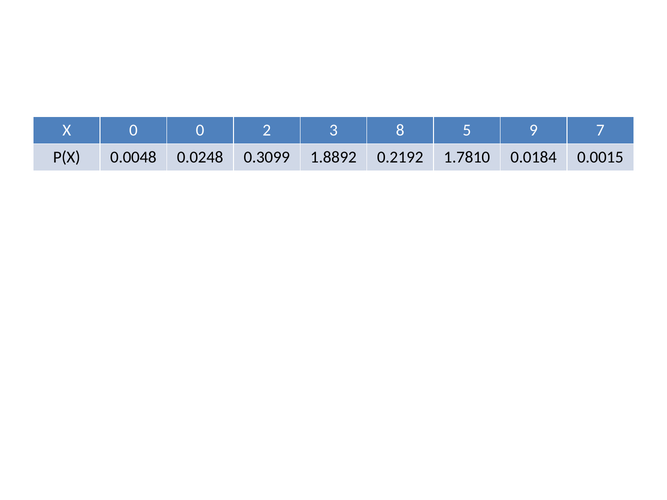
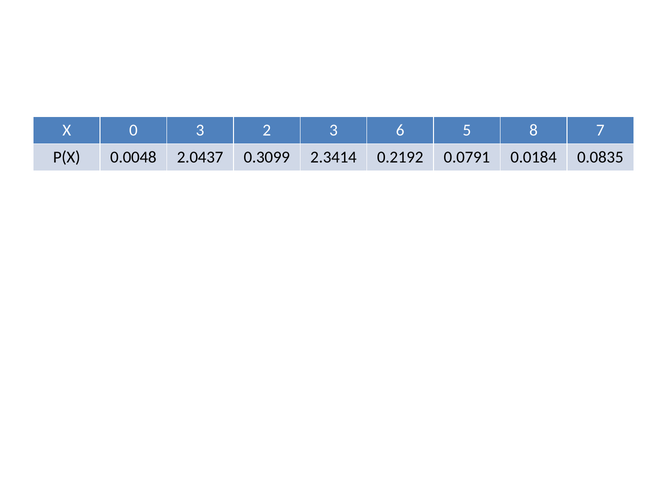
0 0: 0 -> 3
8: 8 -> 6
9: 9 -> 8
0.0248: 0.0248 -> 2.0437
1.8892: 1.8892 -> 2.3414
1.7810: 1.7810 -> 0.0791
0.0015: 0.0015 -> 0.0835
